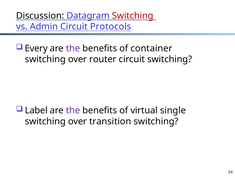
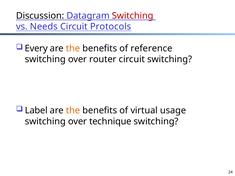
Admin: Admin -> Needs
the at (73, 48) colour: purple -> orange
container: container -> reference
the at (73, 111) colour: purple -> orange
single: single -> usage
transition: transition -> technique
